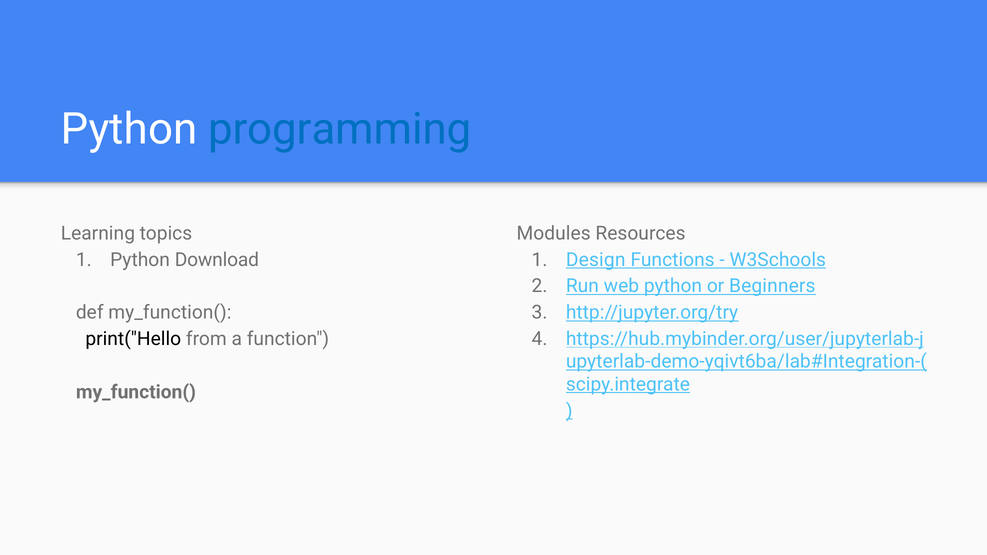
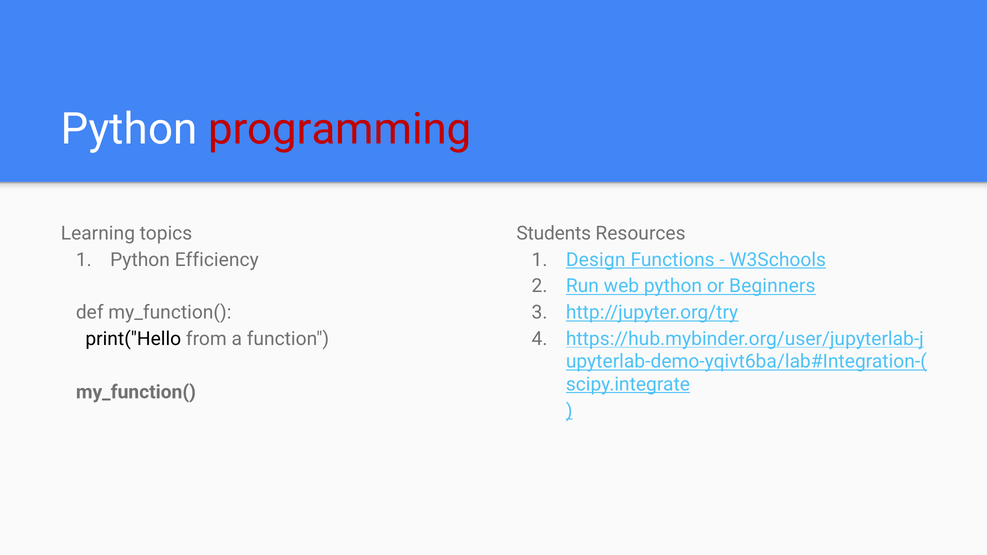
programming colour: blue -> red
Modules: Modules -> Students
Download: Download -> Efficiency
